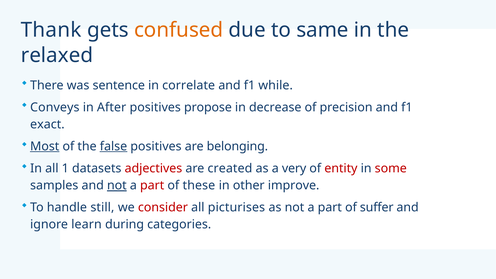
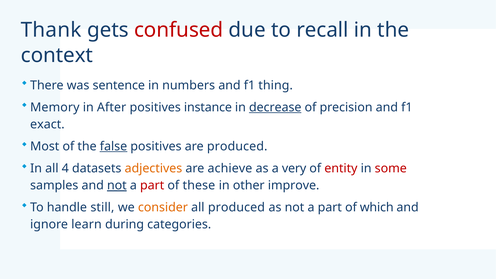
confused colour: orange -> red
same: same -> recall
relaxed: relaxed -> context
correlate: correlate -> numbers
while: while -> thing
Conveys: Conveys -> Memory
propose: propose -> instance
decrease underline: none -> present
Most underline: present -> none
are belonging: belonging -> produced
1: 1 -> 4
adjectives colour: red -> orange
created: created -> achieve
consider colour: red -> orange
all picturises: picturises -> produced
suffer: suffer -> which
